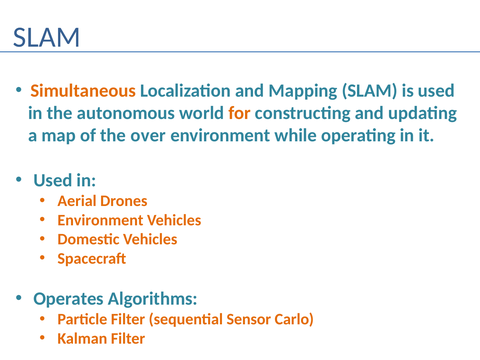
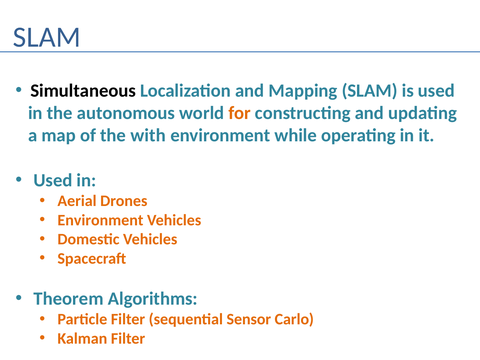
Simultaneous colour: orange -> black
over: over -> with
Operates: Operates -> Theorem
